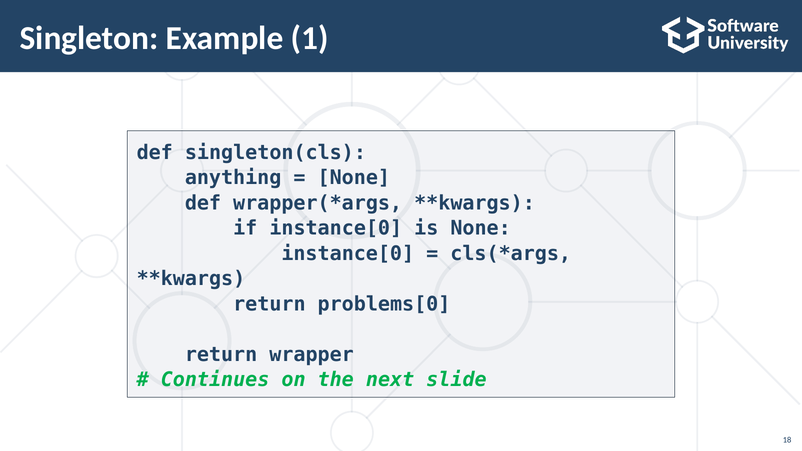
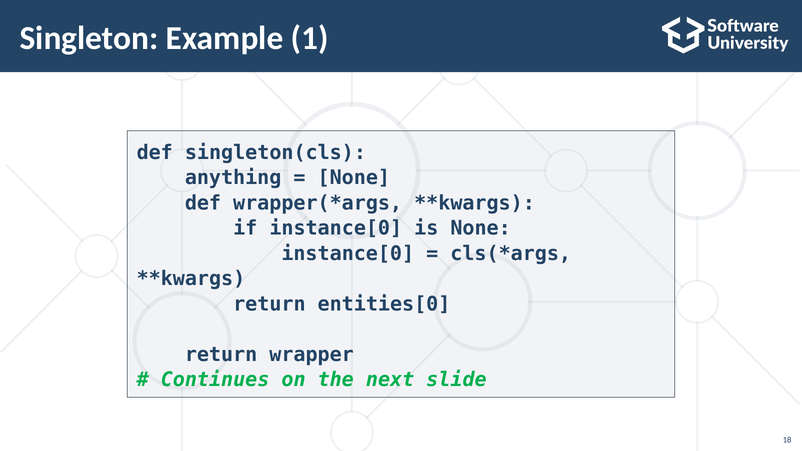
problems[0: problems[0 -> entities[0
